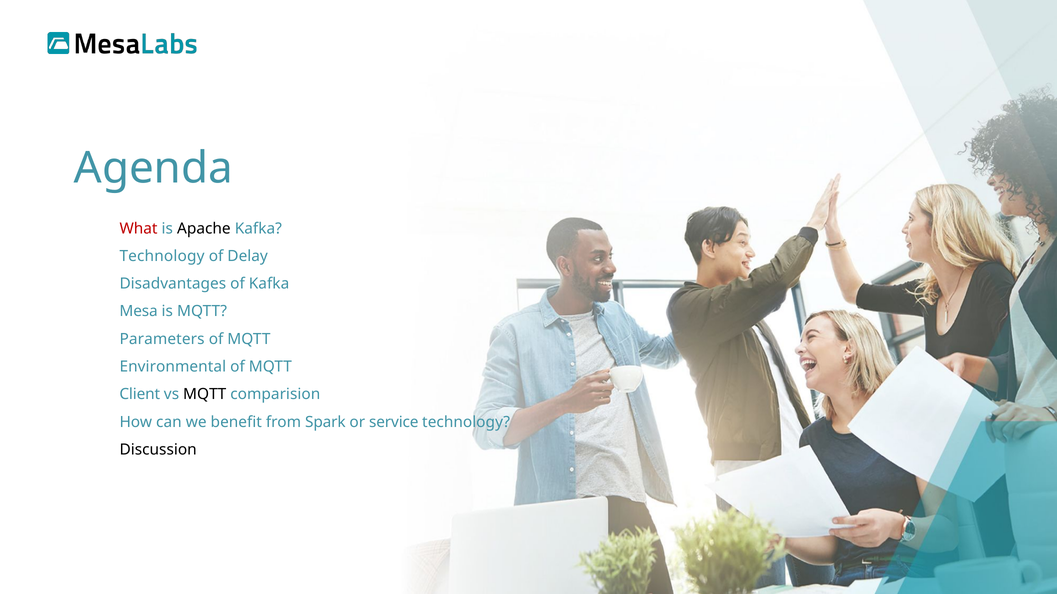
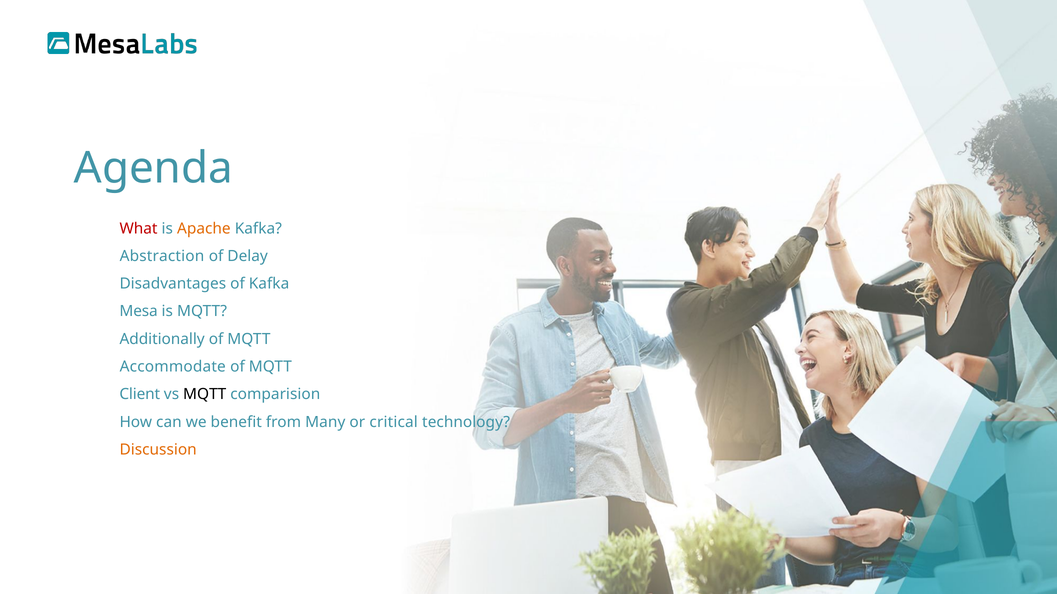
Apache colour: black -> orange
Technology at (162, 256): Technology -> Abstraction
Parameters: Parameters -> Additionally
Environmental: Environmental -> Accommodate
Spark: Spark -> Many
service: service -> critical
Discussion colour: black -> orange
